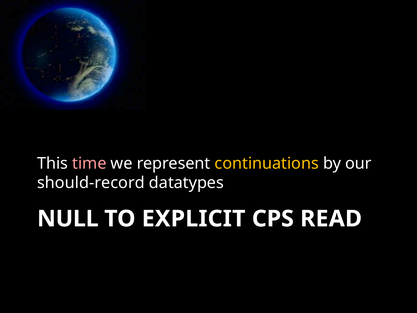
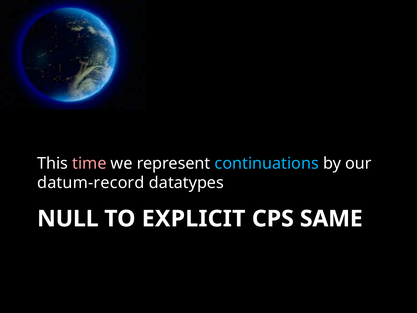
continuations colour: yellow -> light blue
should-record: should-record -> datum-record
READ: READ -> SAME
